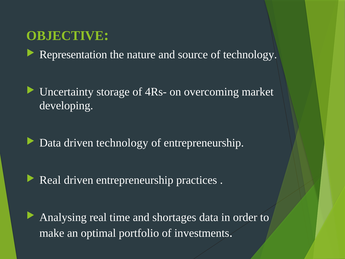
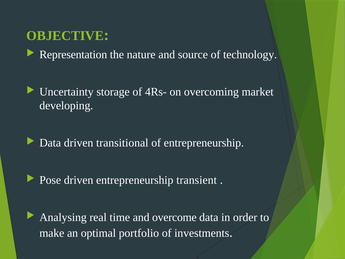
driven technology: technology -> transitional
Real at (50, 180): Real -> Pose
practices: practices -> transient
shortages: shortages -> overcome
